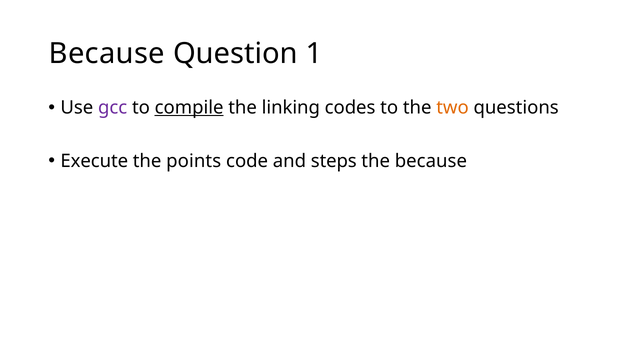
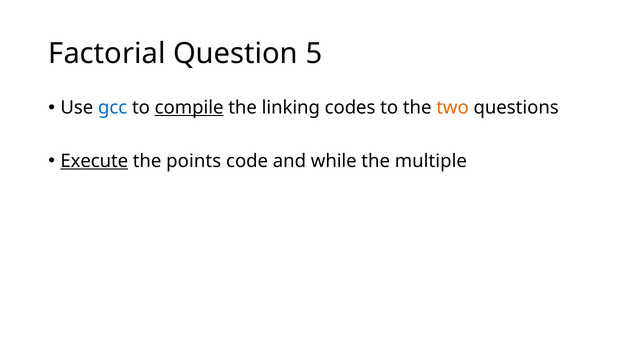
Because at (107, 53): Because -> Factorial
1: 1 -> 5
gcc colour: purple -> blue
Execute underline: none -> present
steps: steps -> while
the because: because -> multiple
